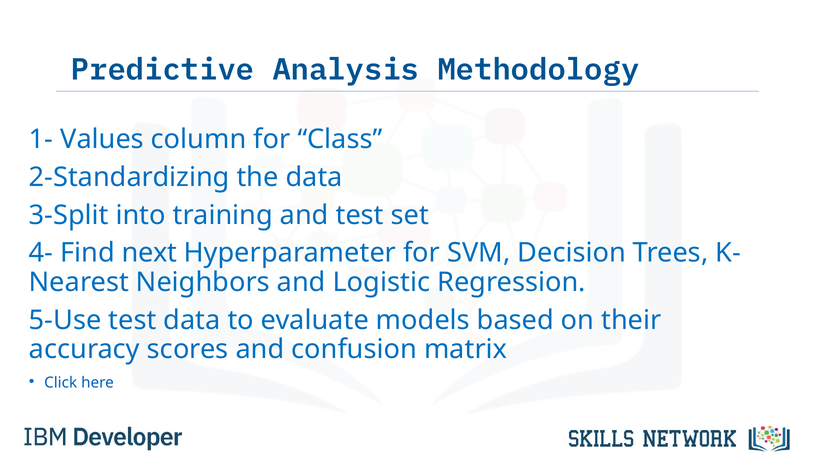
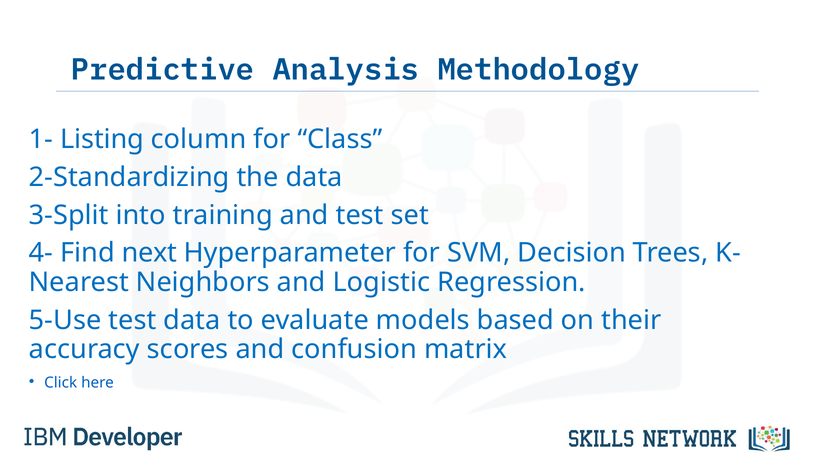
Values: Values -> Listing
